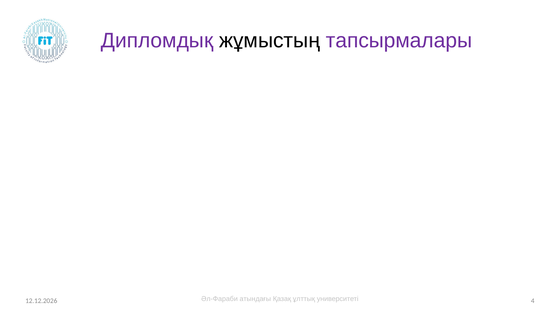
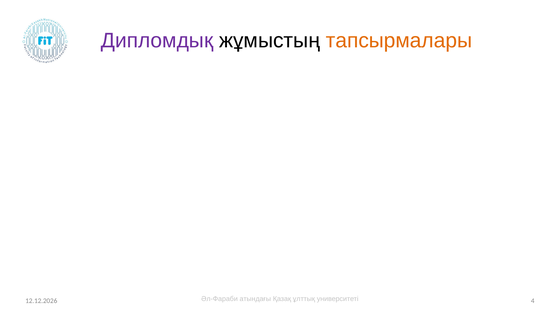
тапсырмалары colour: purple -> orange
